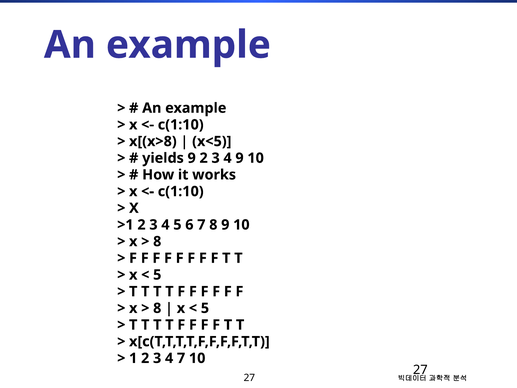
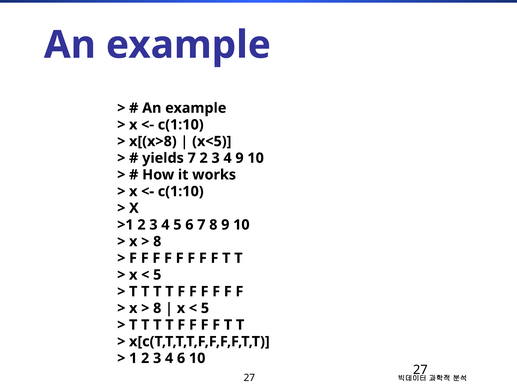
yields 9: 9 -> 7
4 7: 7 -> 6
